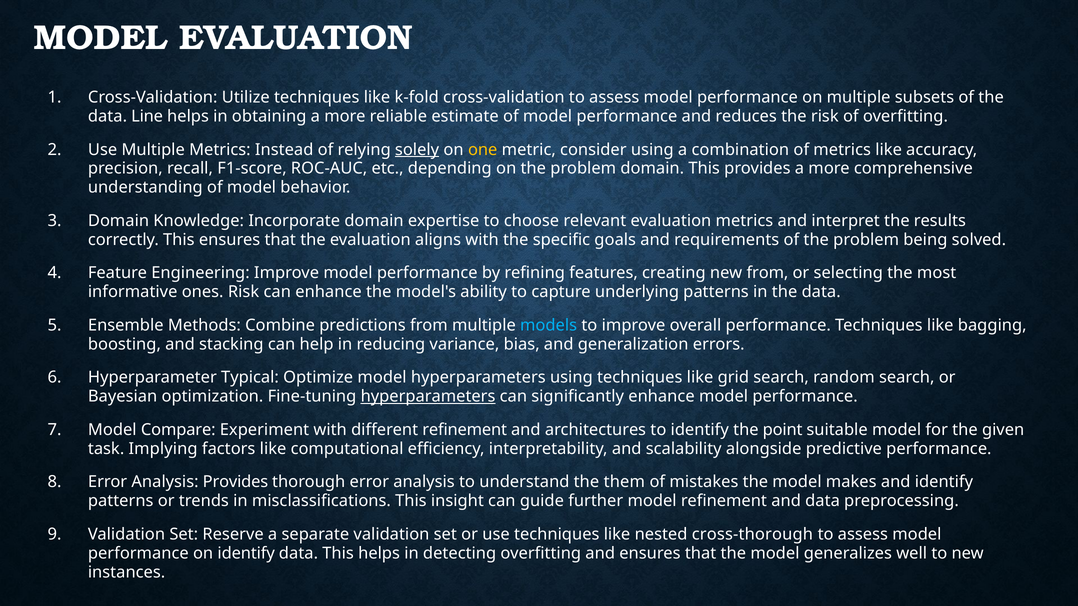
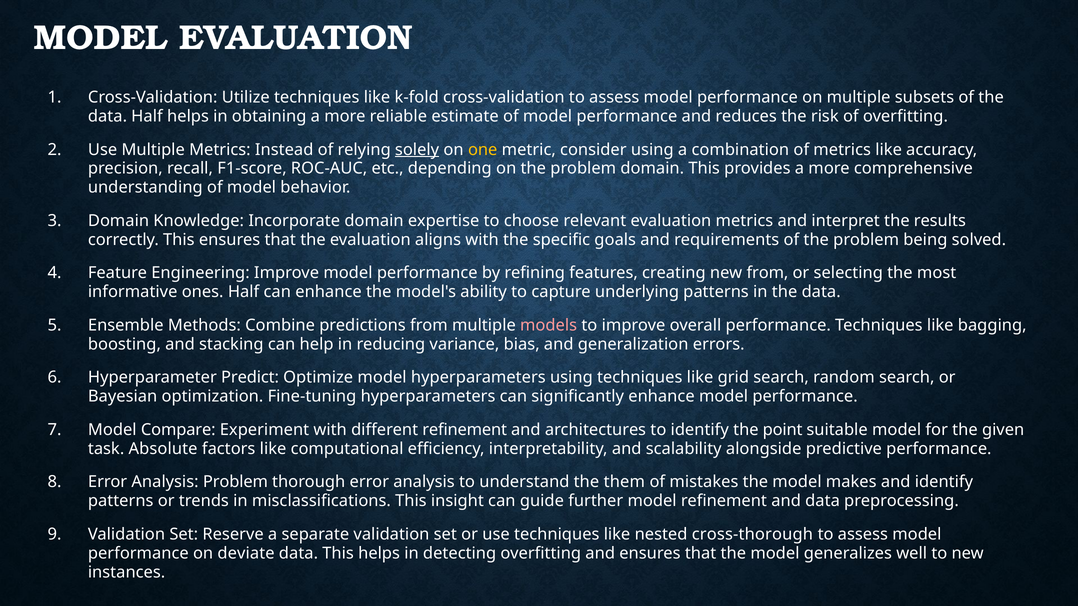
data Line: Line -> Half
ones Risk: Risk -> Half
models colour: light blue -> pink
Typical: Typical -> Predict
hyperparameters at (428, 397) underline: present -> none
Implying: Implying -> Absolute
Analysis Provides: Provides -> Problem
on identify: identify -> deviate
